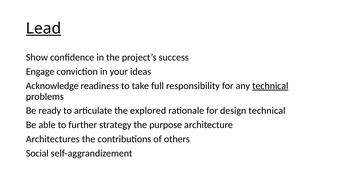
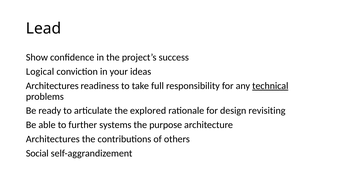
Lead underline: present -> none
Engage: Engage -> Logical
Acknowledge at (52, 86): Acknowledge -> Architectures
design technical: technical -> revisiting
strategy: strategy -> systems
